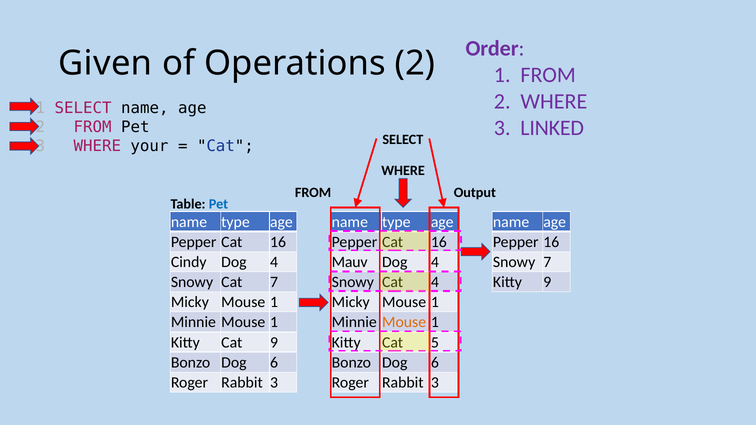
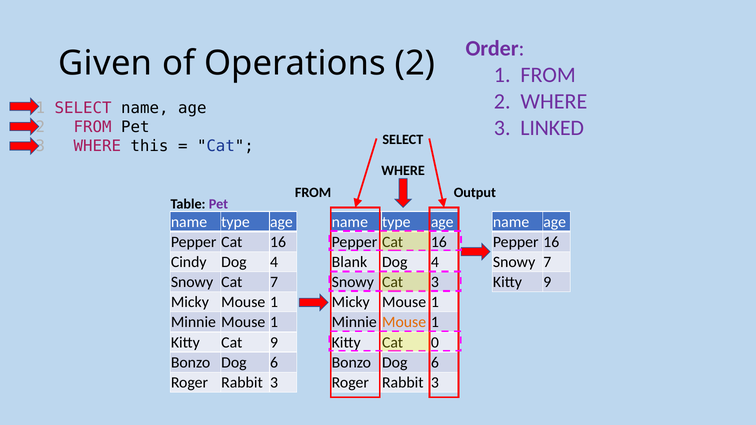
your: your -> this
Pet at (218, 204) colour: blue -> purple
Mauv: Mauv -> Blank
4 at (435, 282): 4 -> 3
5: 5 -> 0
